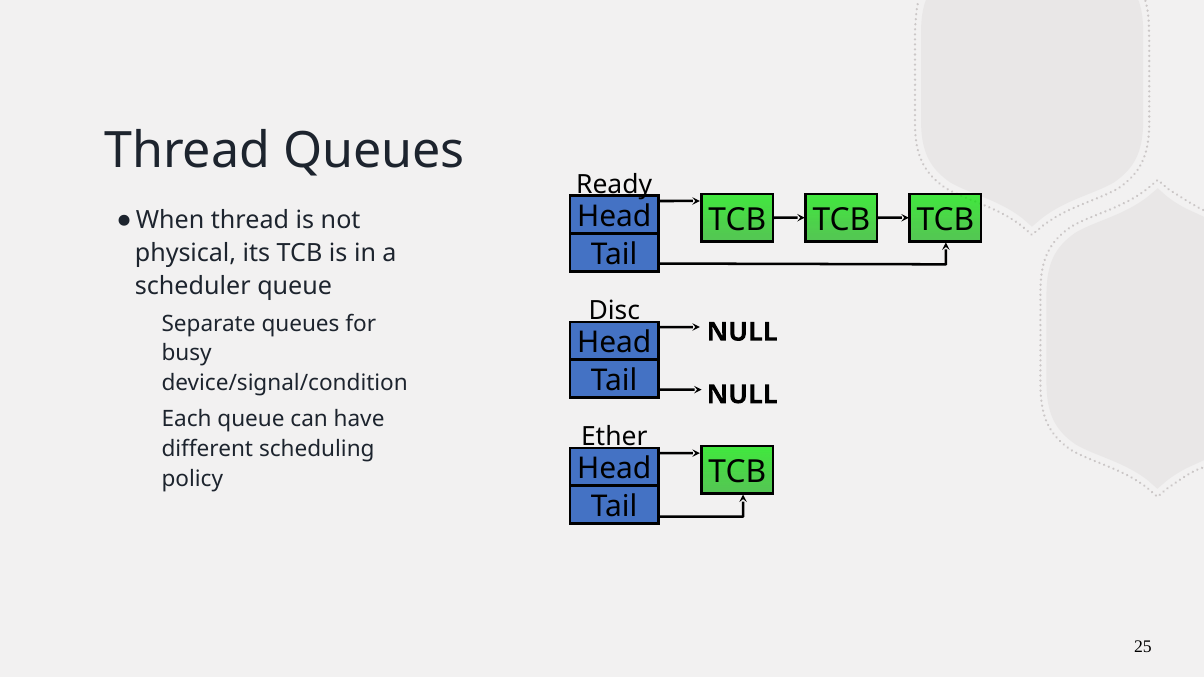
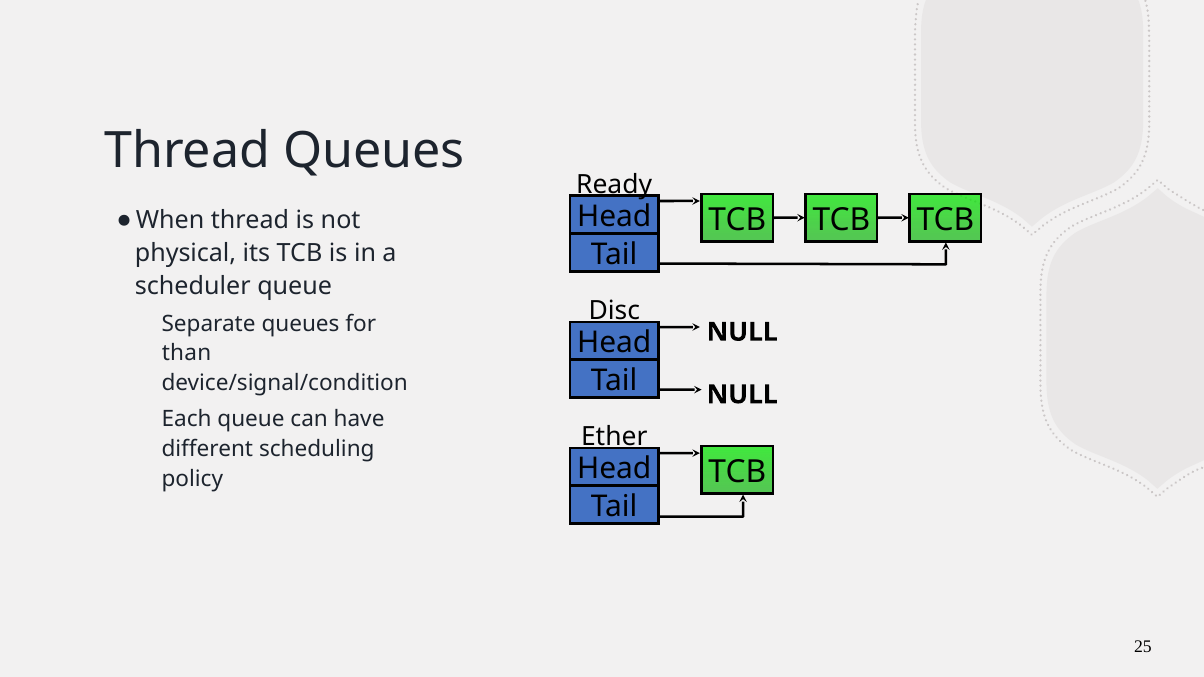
busy: busy -> than
